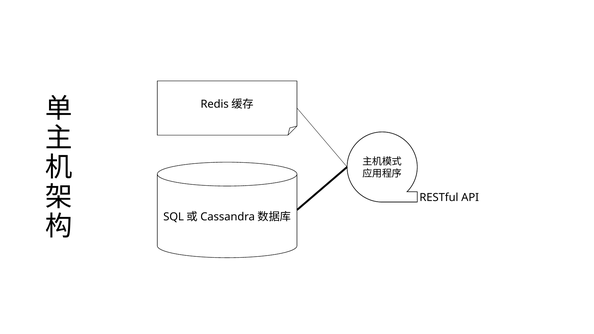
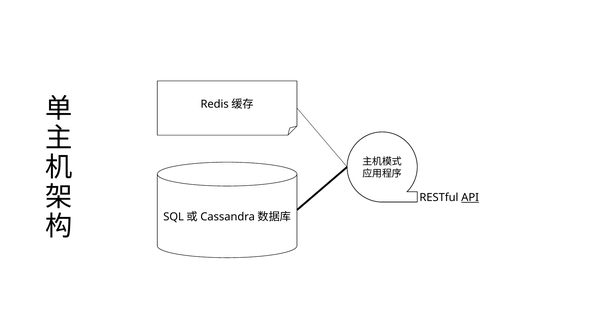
API underline: none -> present
